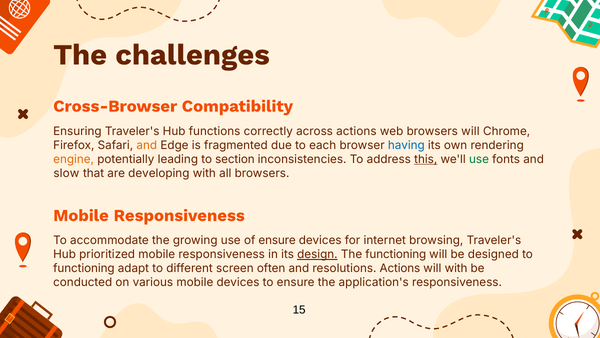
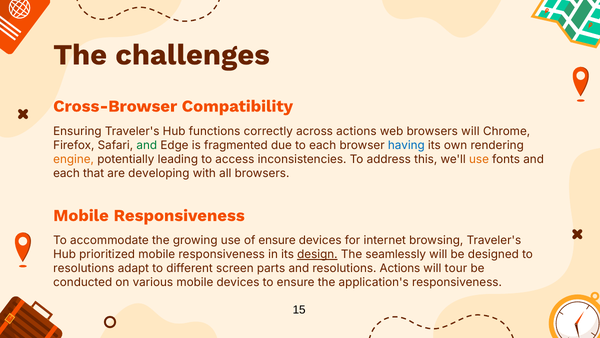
and at (147, 145) colour: orange -> green
section: section -> access
this underline: present -> none
use at (479, 159) colour: green -> orange
slow at (66, 173): slow -> each
The functioning: functioning -> seamlessly
functioning at (84, 268): functioning -> resolutions
often: often -> parts
will with: with -> tour
